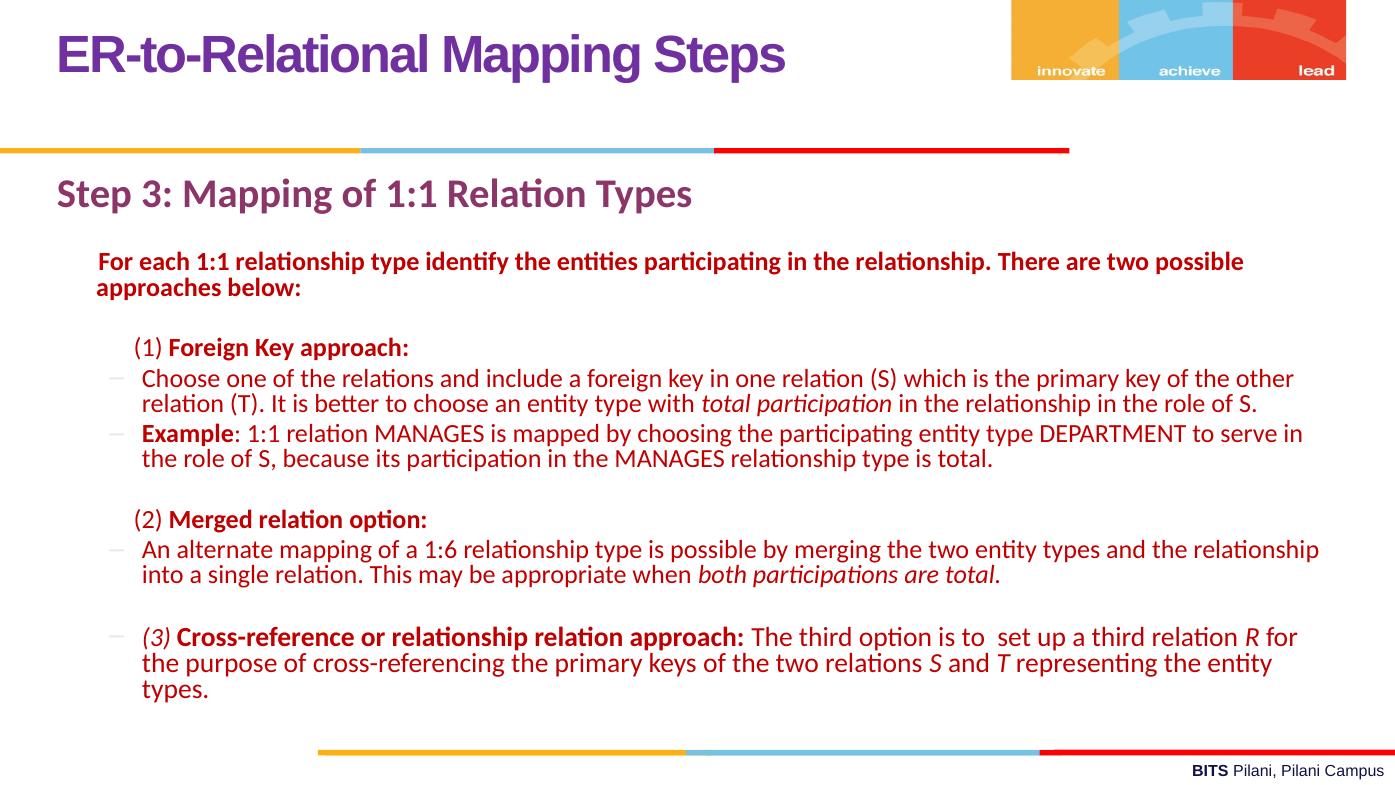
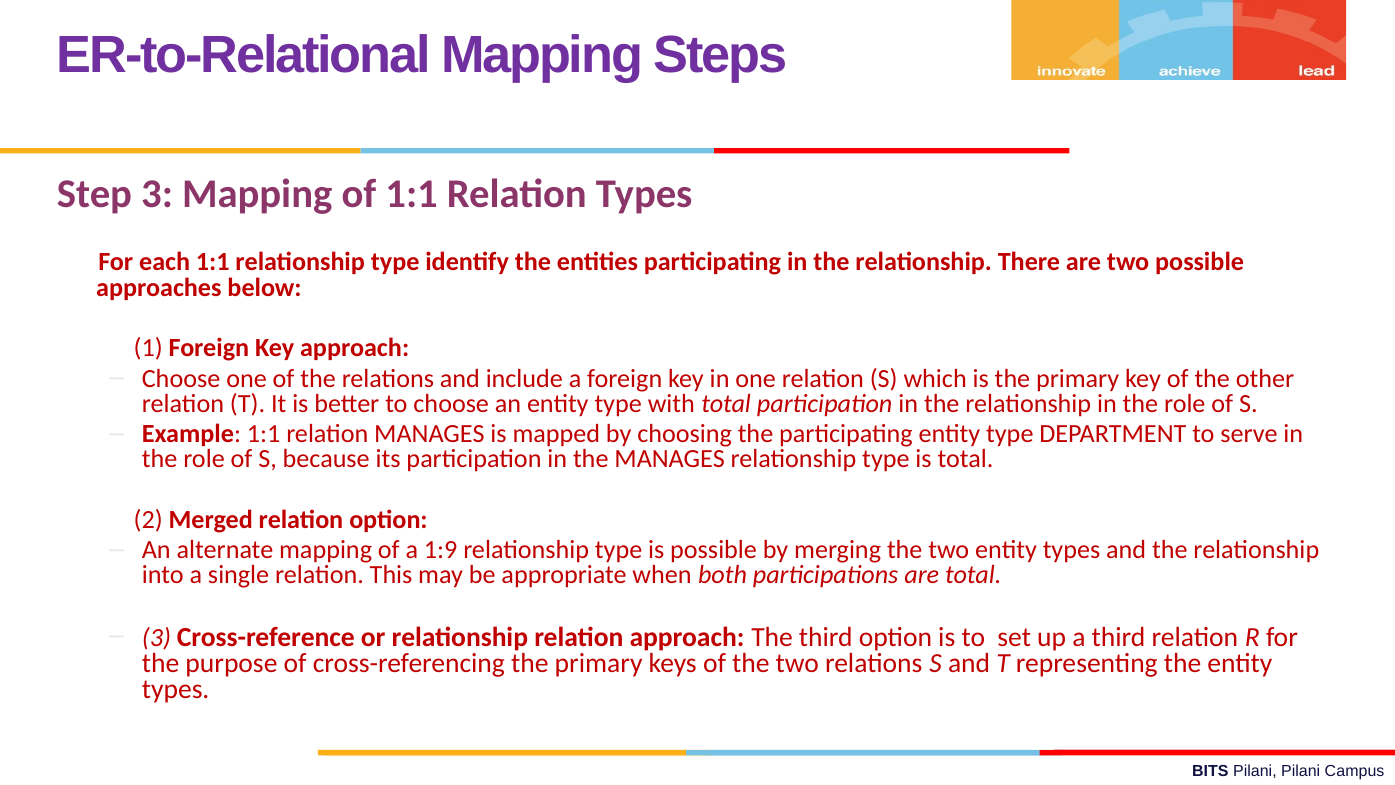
1:6: 1:6 -> 1:9
